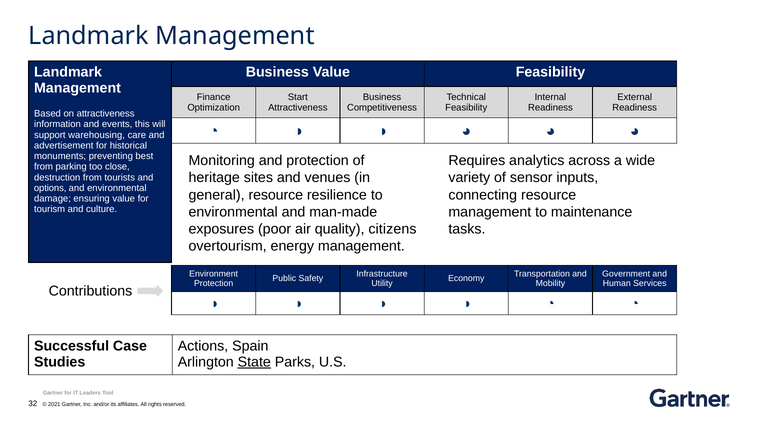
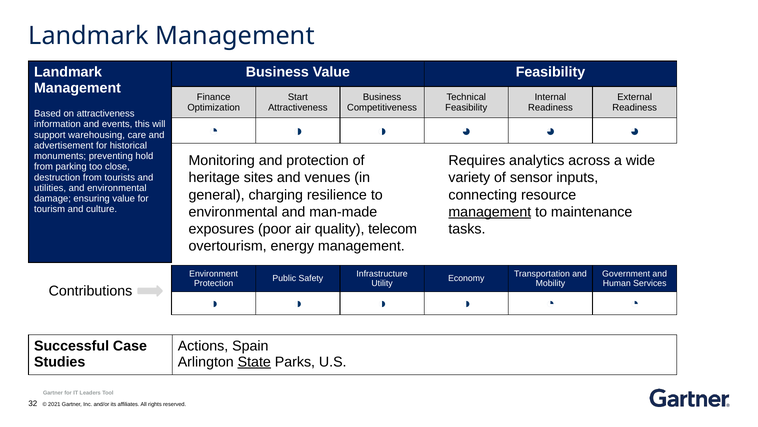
best: best -> hold
options: options -> utilities
general resource: resource -> charging
management at (490, 212) underline: none -> present
citizens: citizens -> telecom
